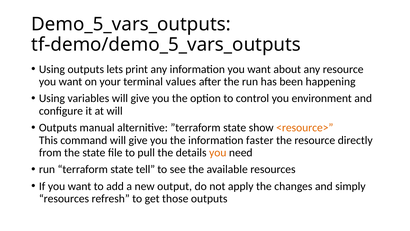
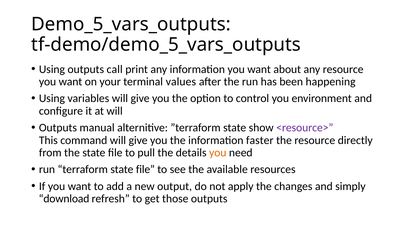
lets: lets -> call
<resource> colour: orange -> purple
terraform state tell: tell -> file
resources at (64, 198): resources -> download
